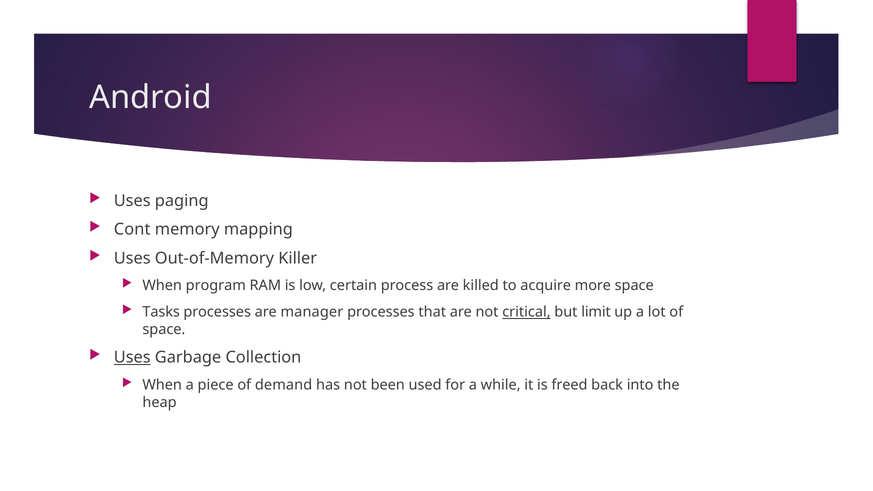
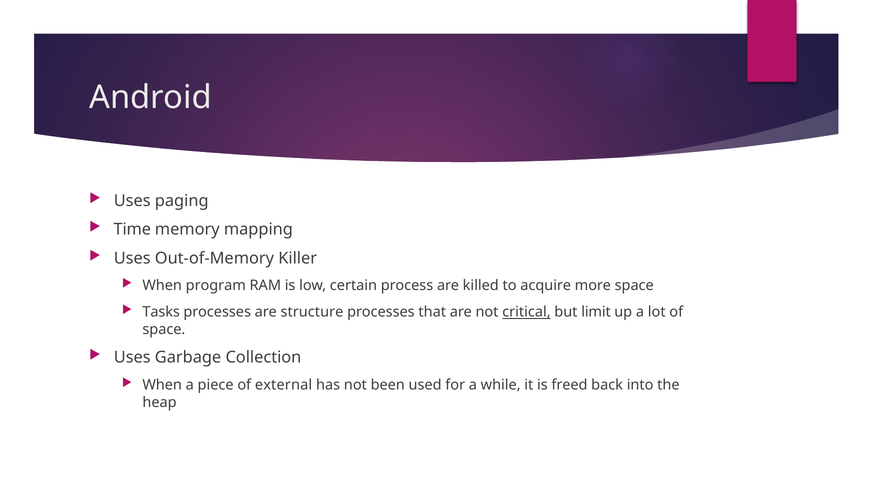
Cont: Cont -> Time
manager: manager -> structure
Uses at (132, 357) underline: present -> none
demand: demand -> external
